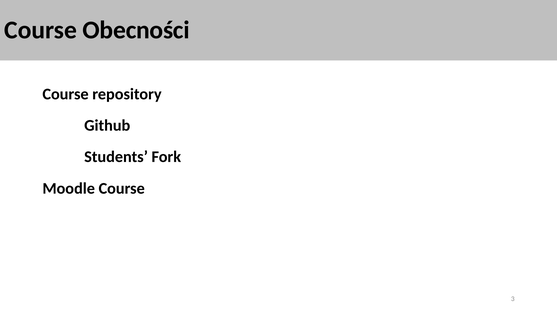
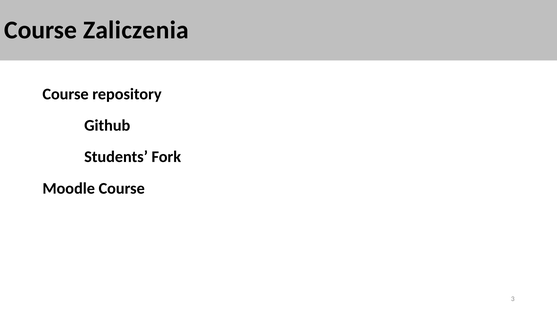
Obecności: Obecności -> Zaliczenia
